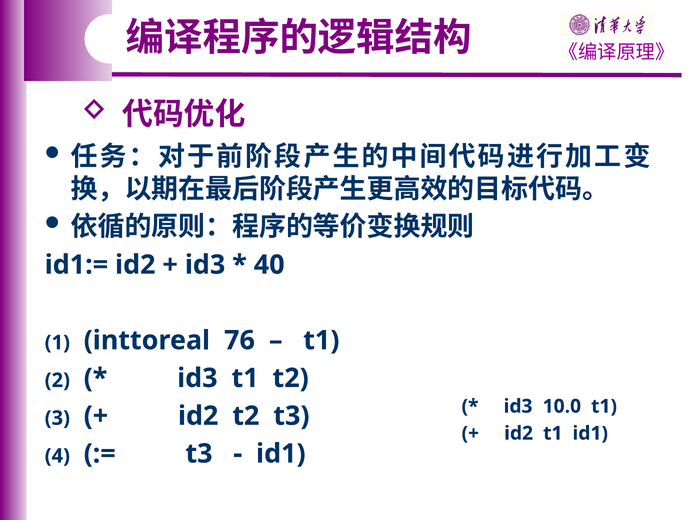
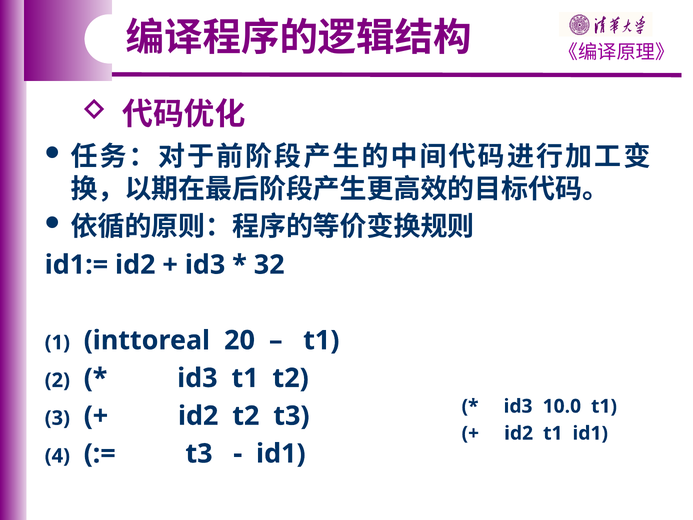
40: 40 -> 32
76: 76 -> 20
